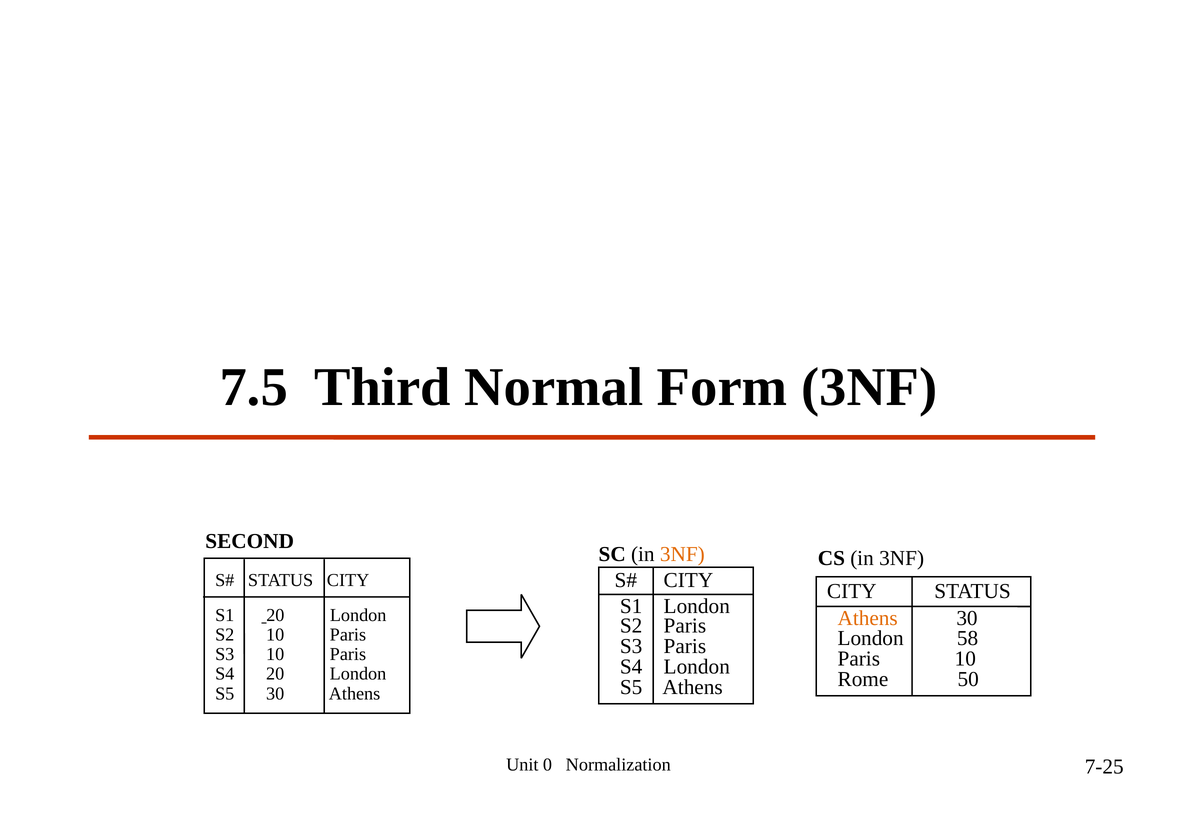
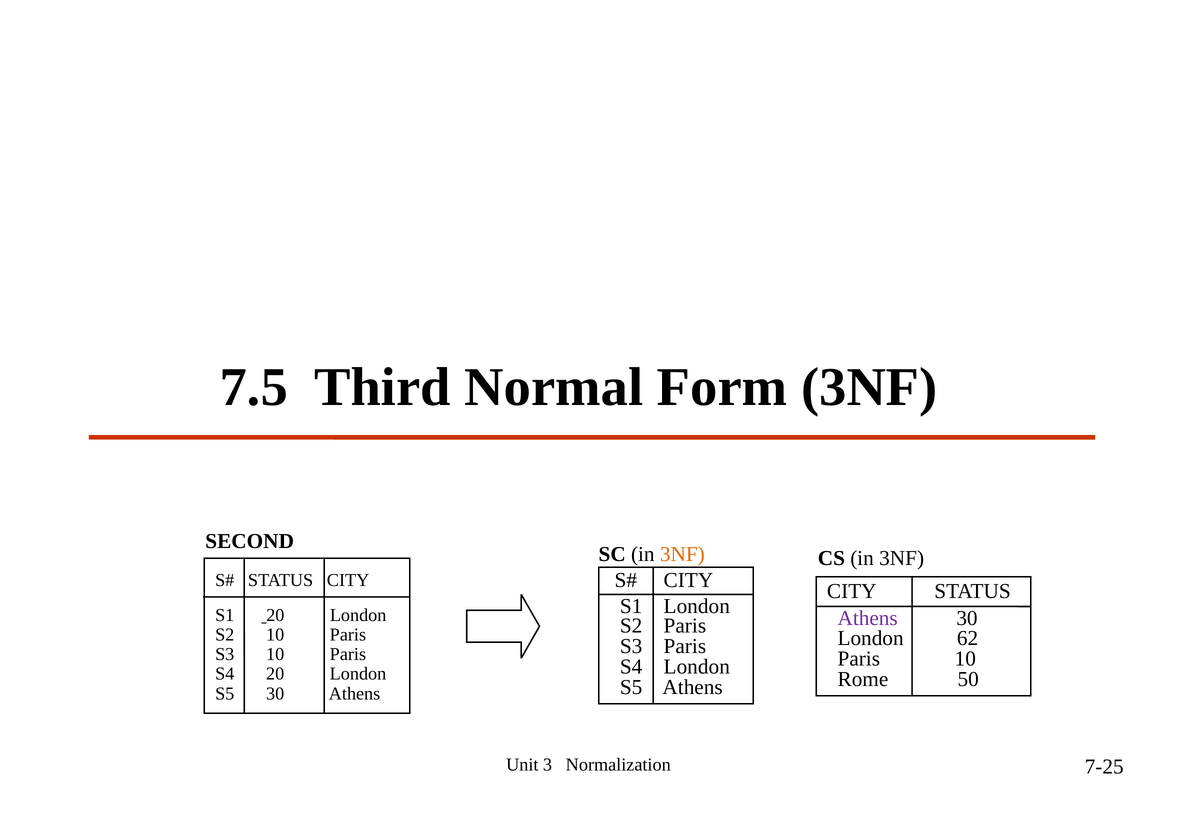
Athens at (868, 618) colour: orange -> purple
58: 58 -> 62
0: 0 -> 3
